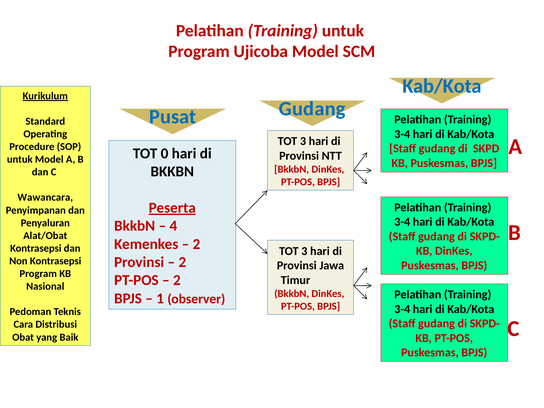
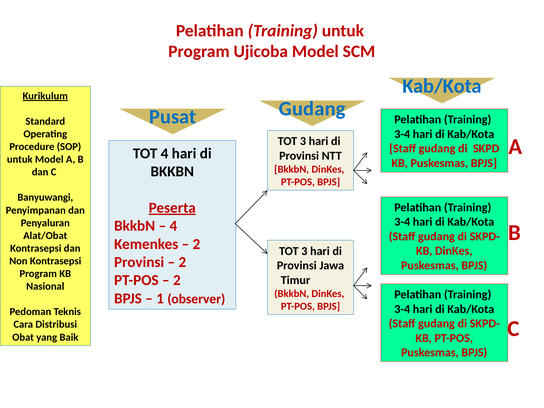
TOT 0: 0 -> 4
Wawancara: Wawancara -> Banyuwangi
